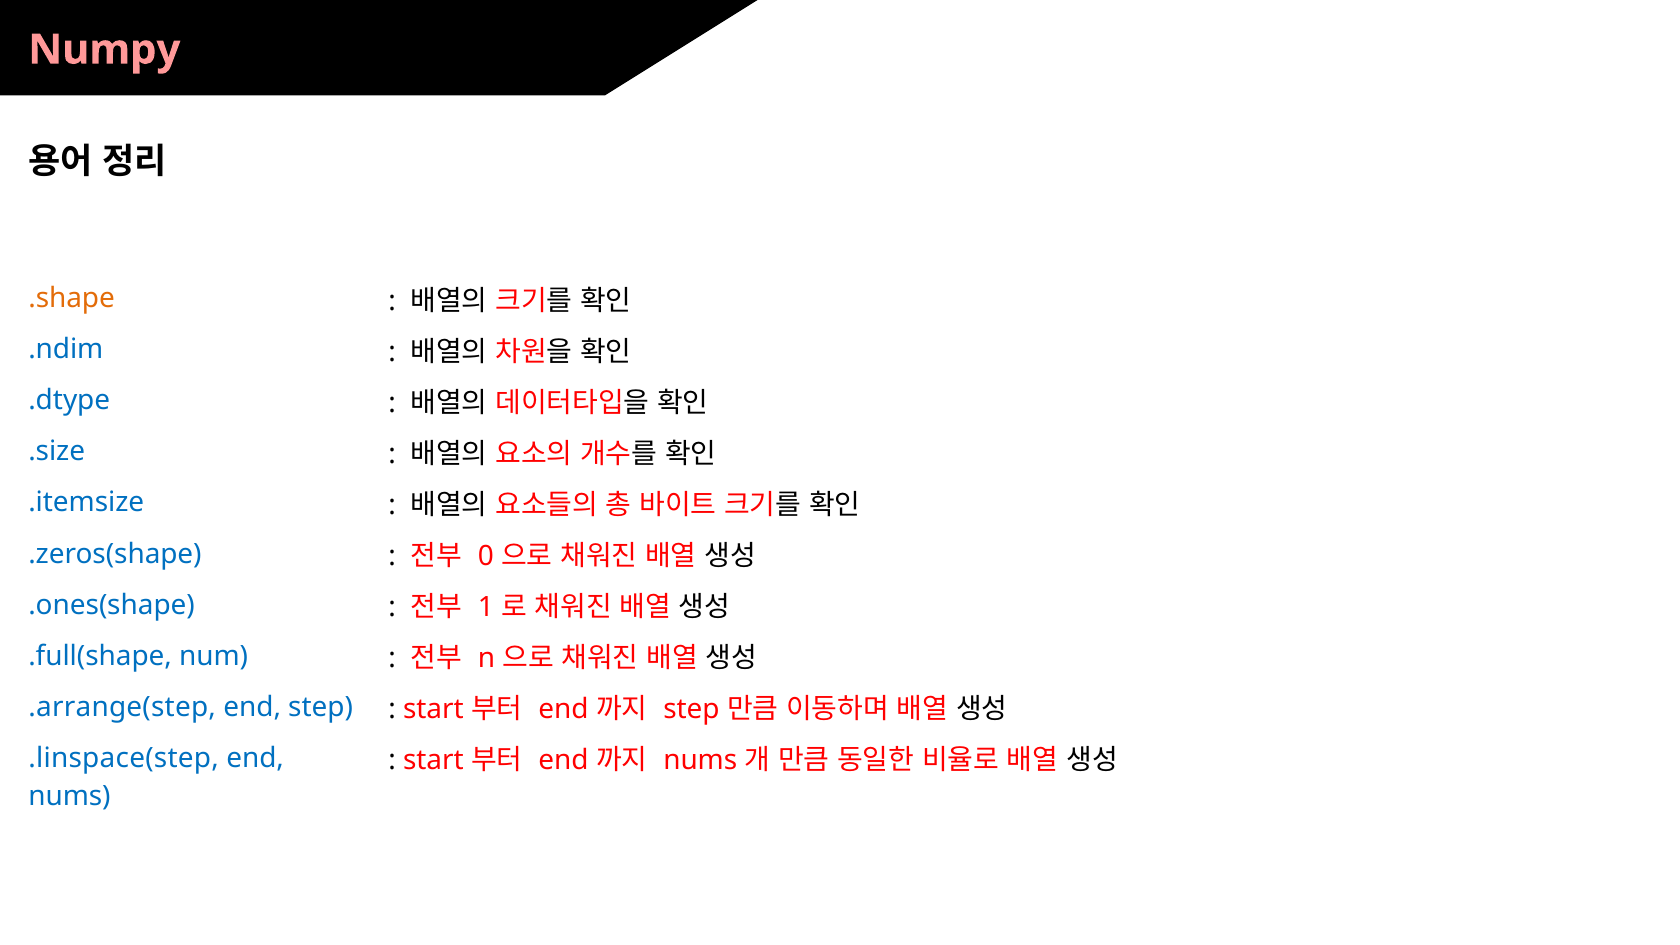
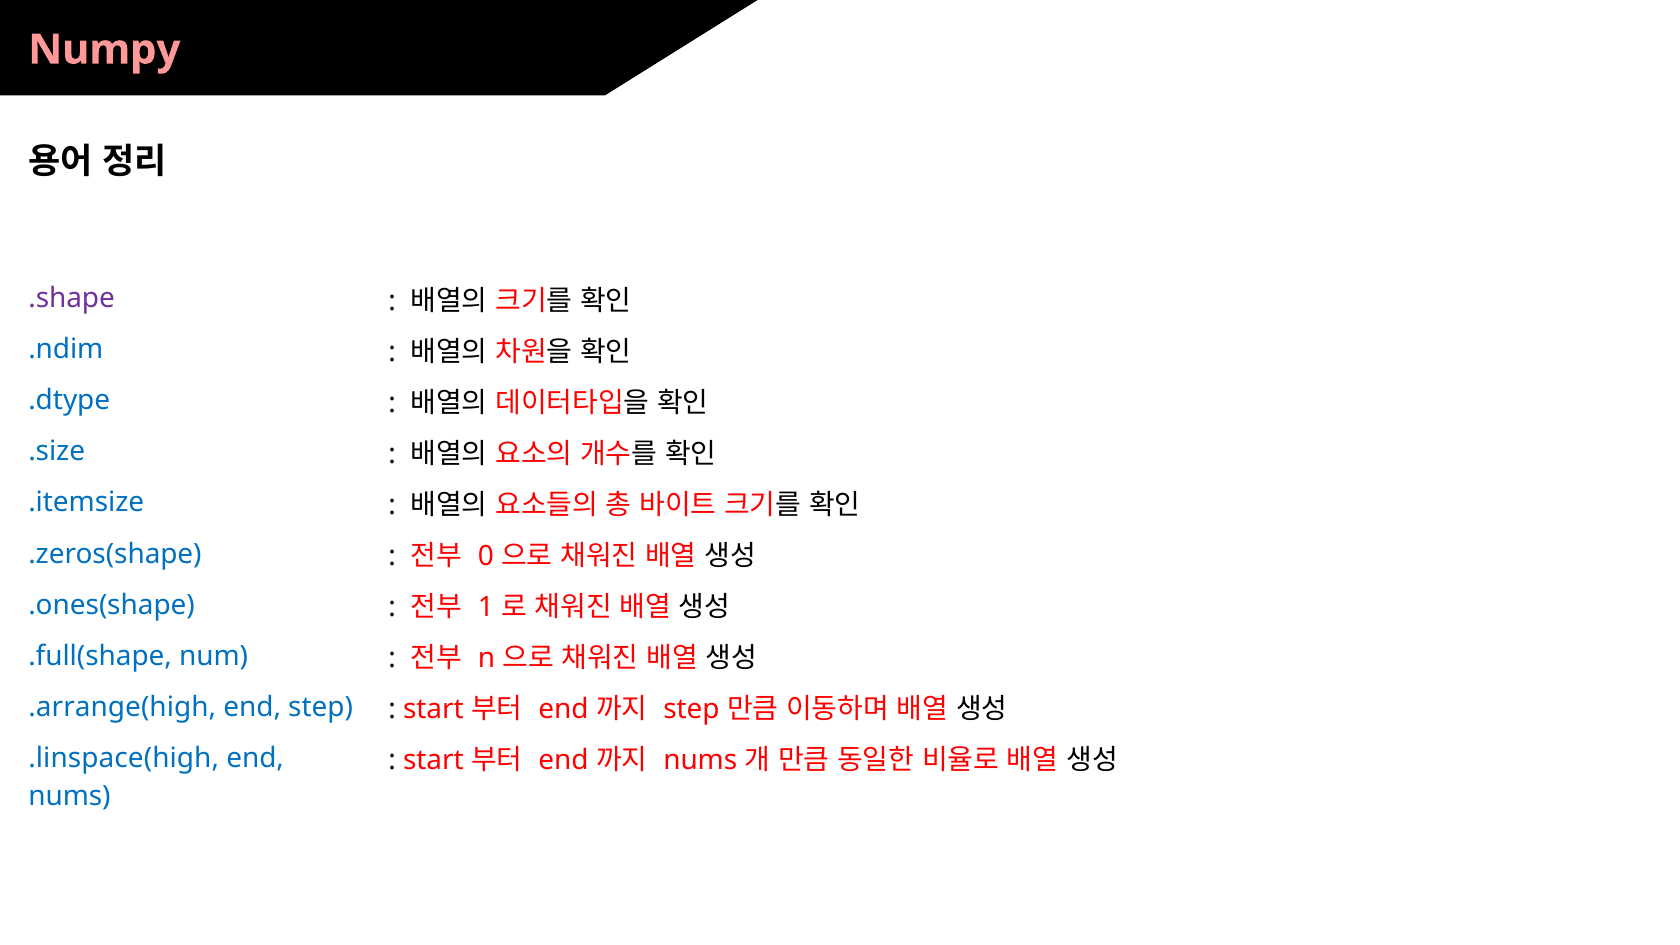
.shape colour: orange -> purple
.arrange(step: .arrange(step -> .arrange(high
.linspace(step: .linspace(step -> .linspace(high
